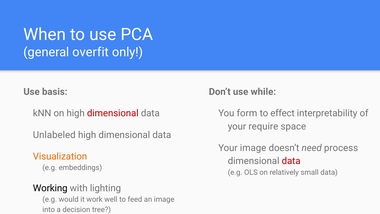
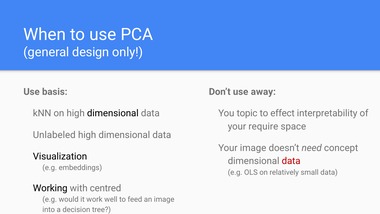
overfit: overfit -> design
while: while -> away
dimensional at (113, 113) colour: red -> black
form: form -> topic
process: process -> concept
Visualization colour: orange -> black
lighting: lighting -> centred
